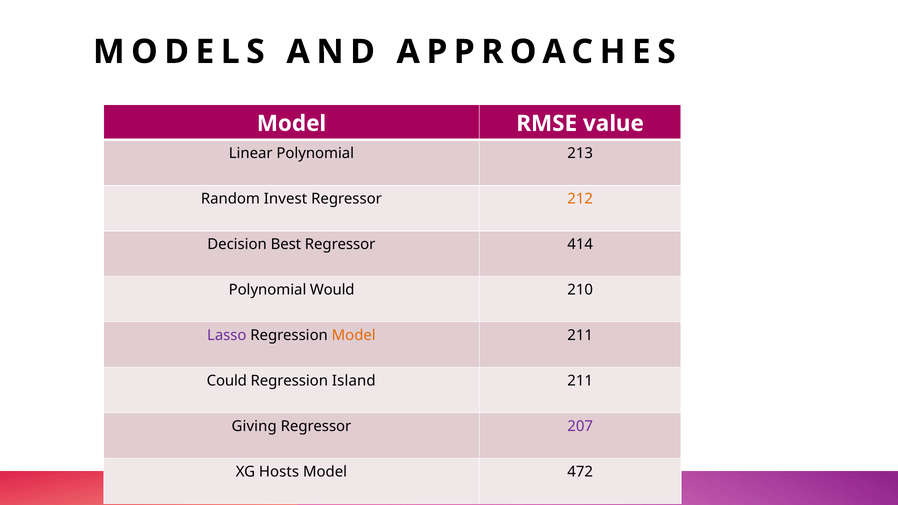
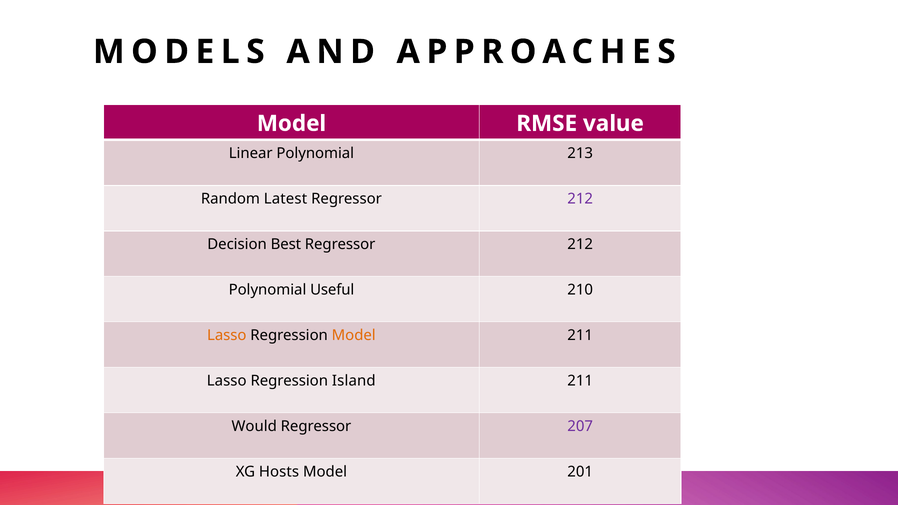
Invest: Invest -> Latest
212 at (580, 199) colour: orange -> purple
414 at (580, 244): 414 -> 212
Would: Would -> Useful
Lasso at (227, 335) colour: purple -> orange
Could at (227, 381): Could -> Lasso
Giving: Giving -> Would
472: 472 -> 201
